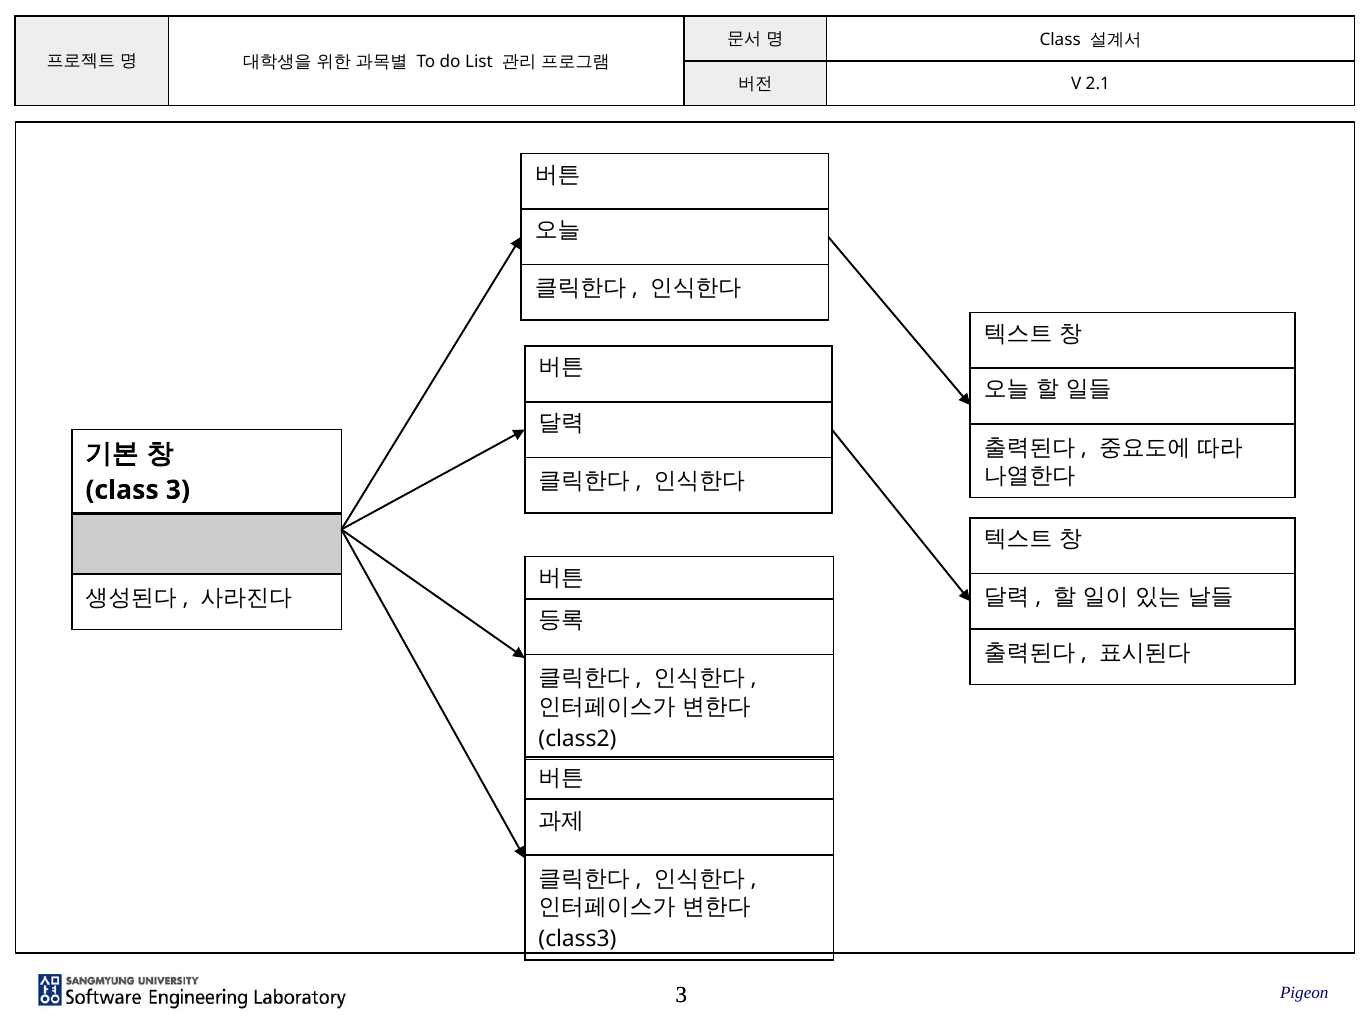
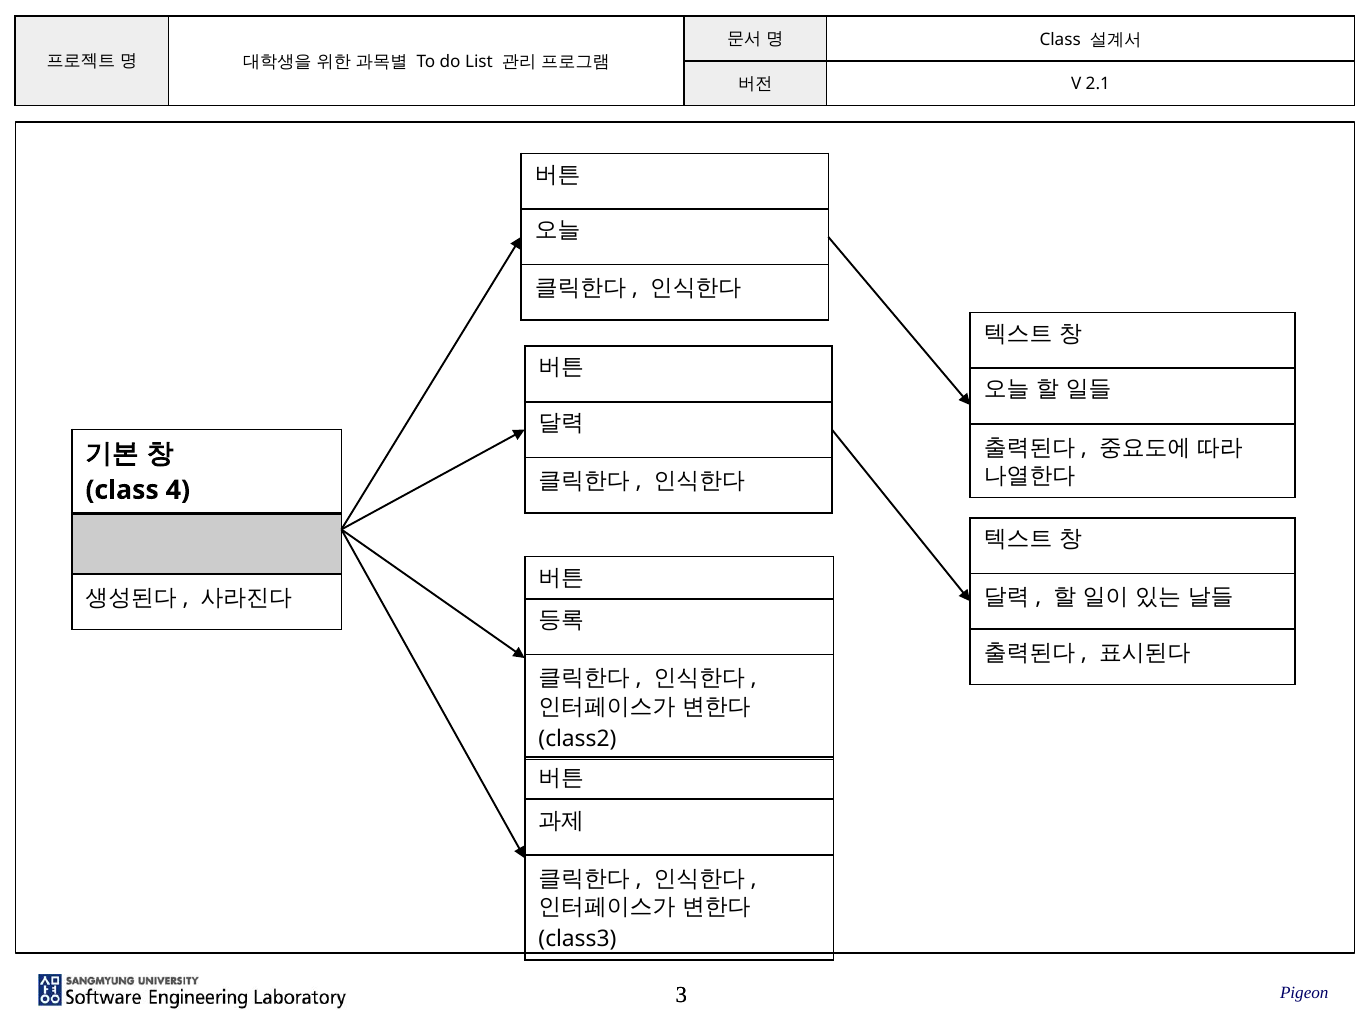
3: 3 -> 4
